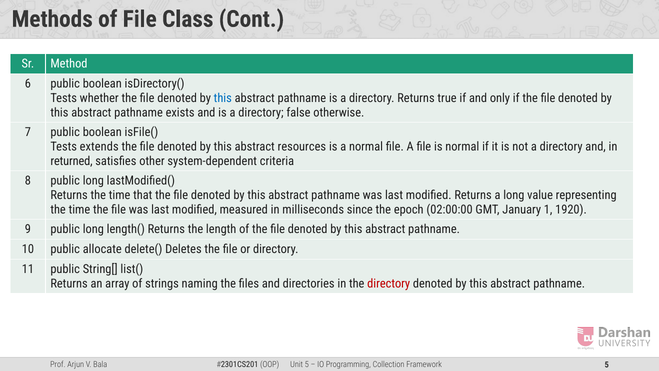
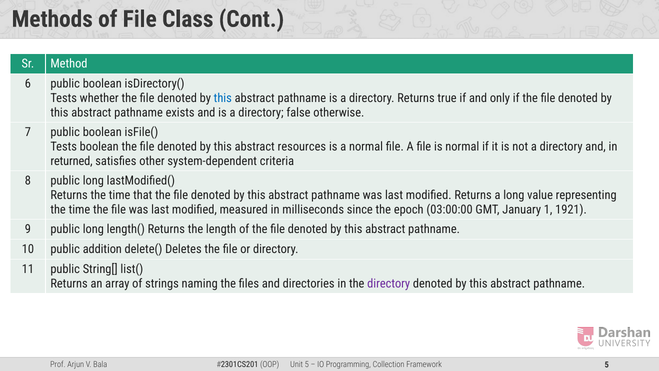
Tests extends: extends -> boolean
02:00:00: 02:00:00 -> 03:00:00
1920: 1920 -> 1921
allocate: allocate -> addition
directory at (389, 283) colour: red -> purple
